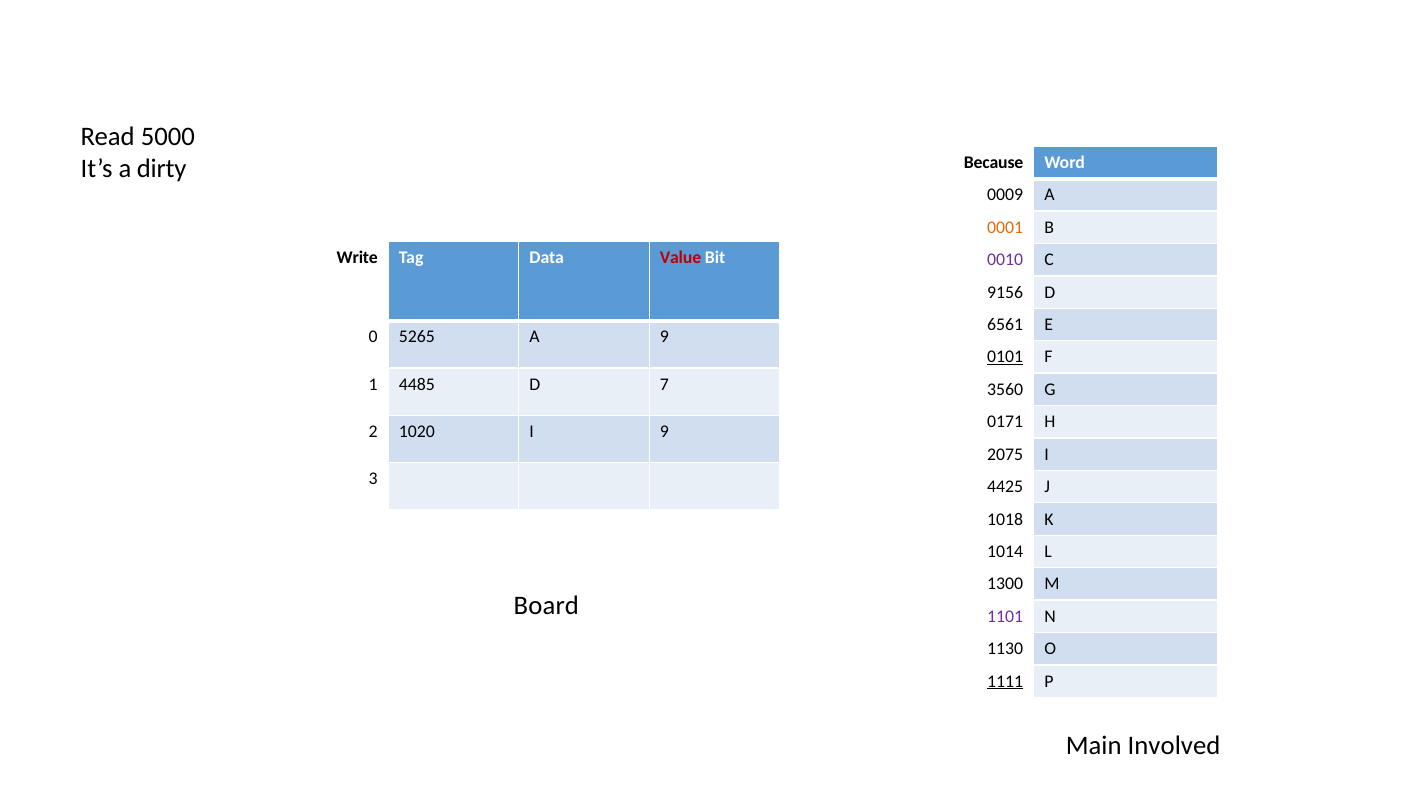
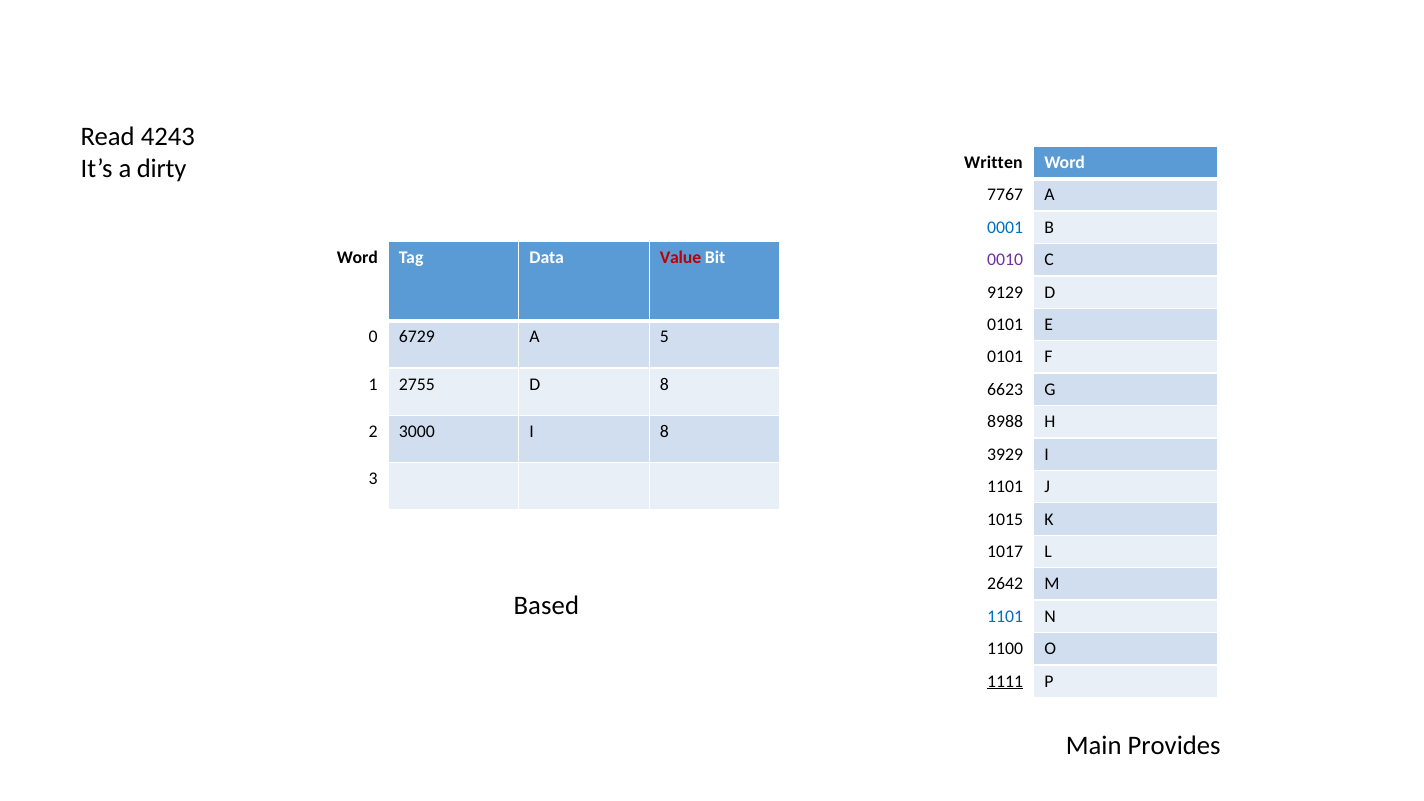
5000: 5000 -> 4243
Because: Because -> Written
0009: 0009 -> 7767
0001 colour: orange -> blue
Write at (357, 258): Write -> Word
9156: 9156 -> 9129
6561 at (1005, 325): 6561 -> 0101
5265: 5265 -> 6729
A 9: 9 -> 5
0101 at (1005, 357) underline: present -> none
4485: 4485 -> 2755
D 7: 7 -> 8
3560: 3560 -> 6623
0171: 0171 -> 8988
1020: 1020 -> 3000
I 9: 9 -> 8
2075: 2075 -> 3929
4425 at (1005, 487): 4425 -> 1101
1018: 1018 -> 1015
1014: 1014 -> 1017
1300: 1300 -> 2642
Board: Board -> Based
1101 at (1005, 616) colour: purple -> blue
1130: 1130 -> 1100
Involved: Involved -> Provides
